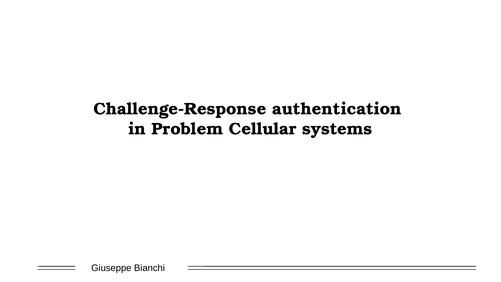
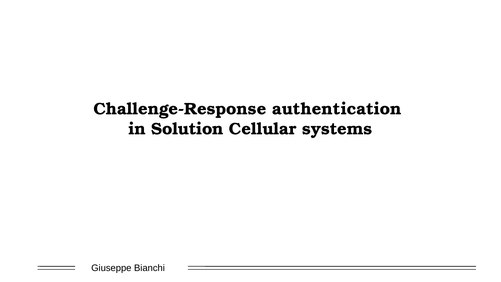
Problem: Problem -> Solution
